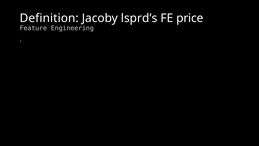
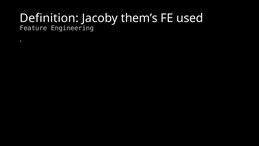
lsprd’s: lsprd’s -> them’s
price: price -> used
